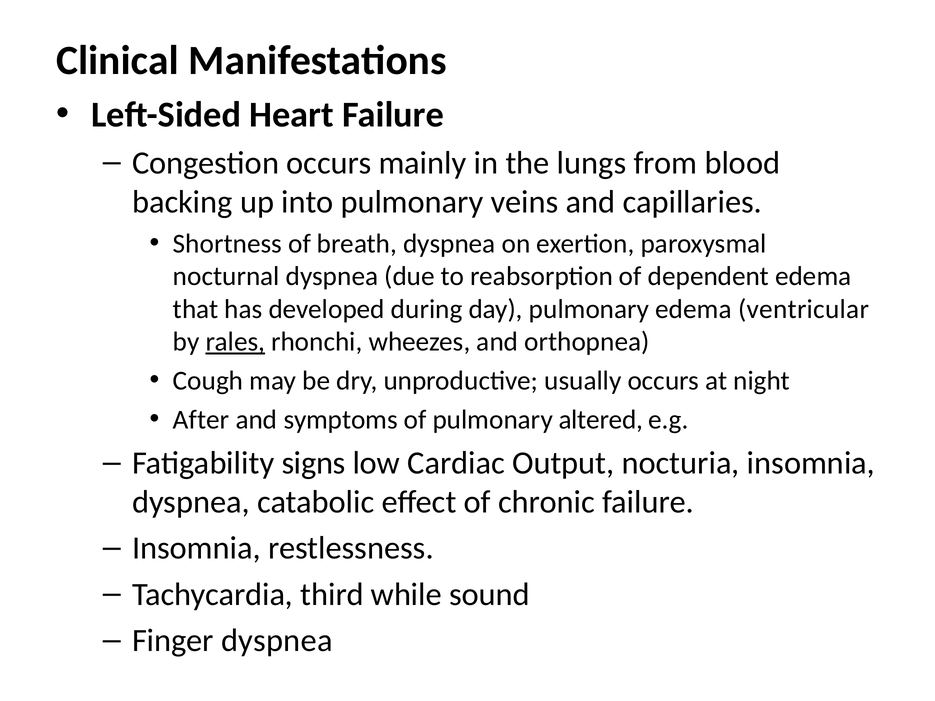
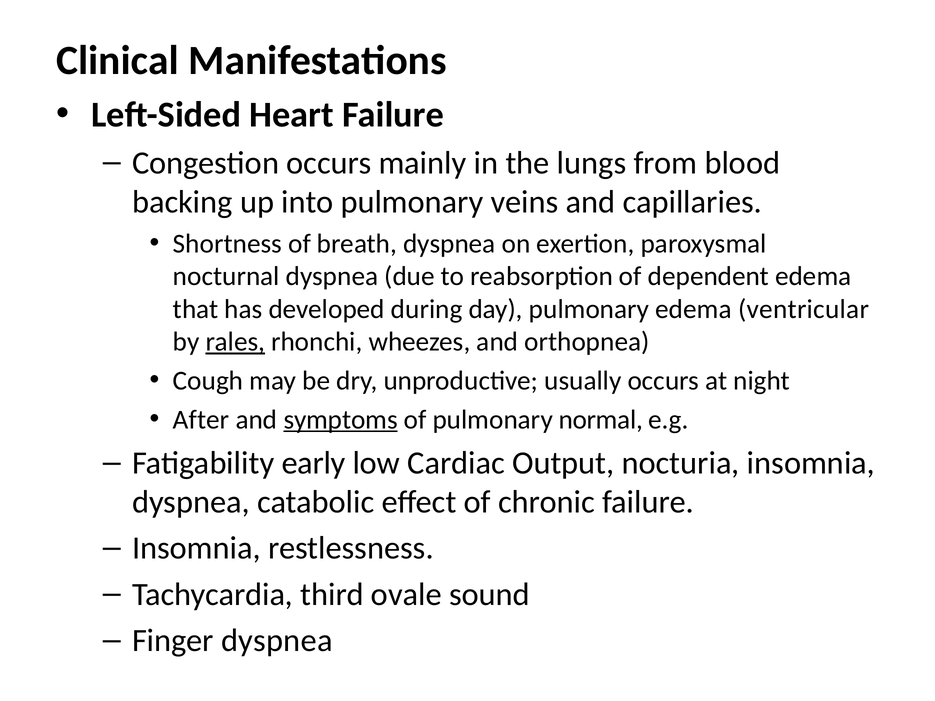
symptoms underline: none -> present
altered: altered -> normal
signs: signs -> early
while: while -> ovale
